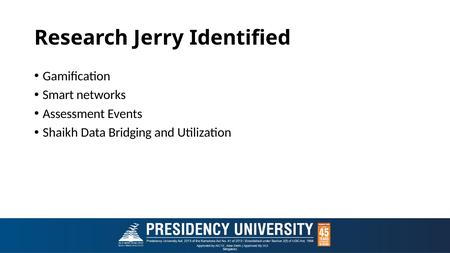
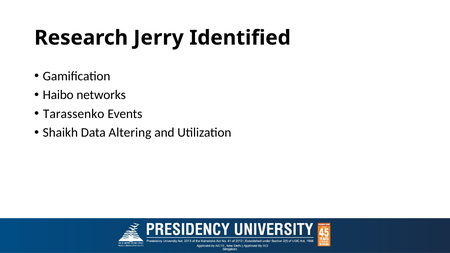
Smart: Smart -> Haibo
Assessment: Assessment -> Tarassenko
Bridging: Bridging -> Altering
